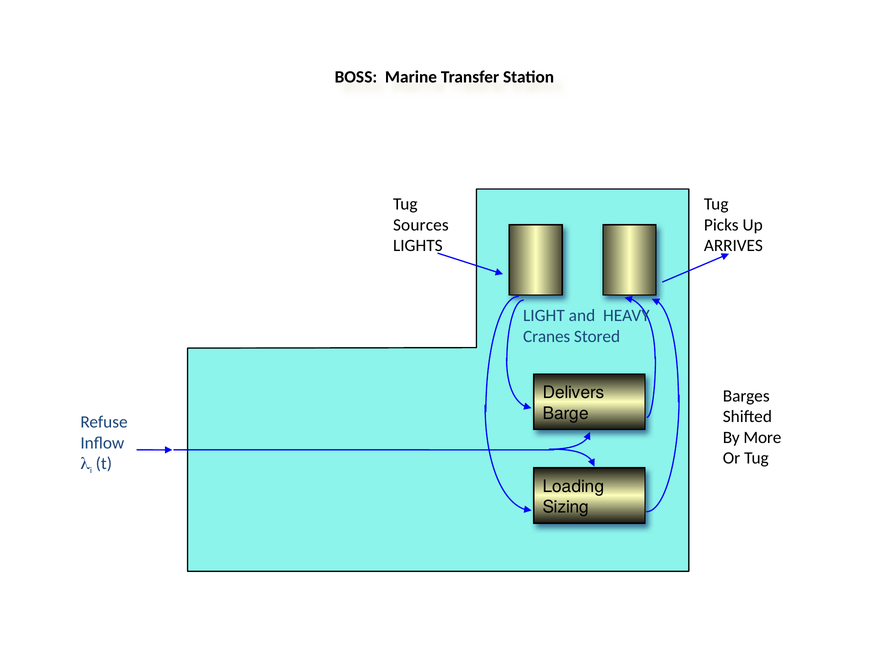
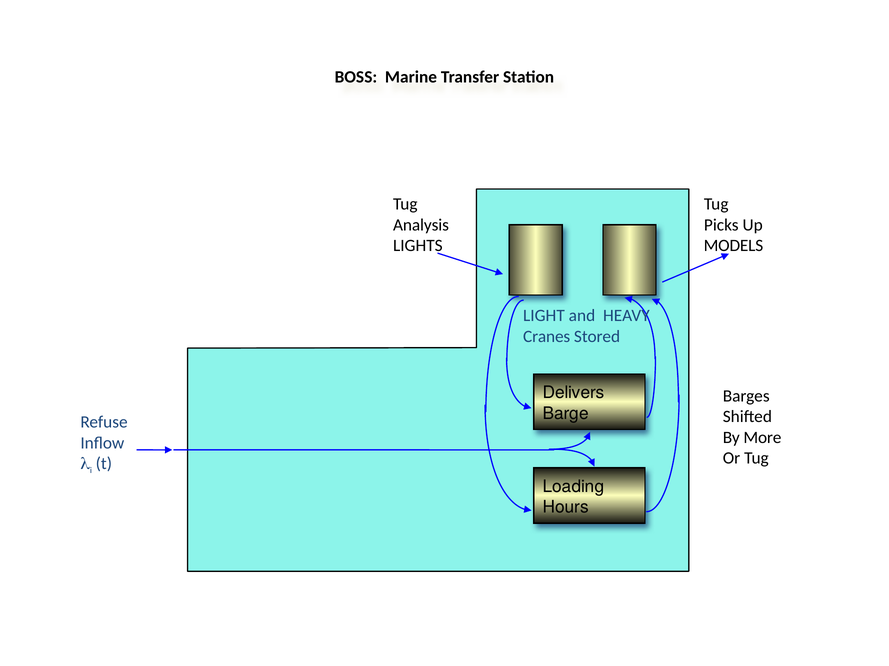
Sources: Sources -> Analysis
ARRIVES: ARRIVES -> MODELS
Sizing: Sizing -> Hours
